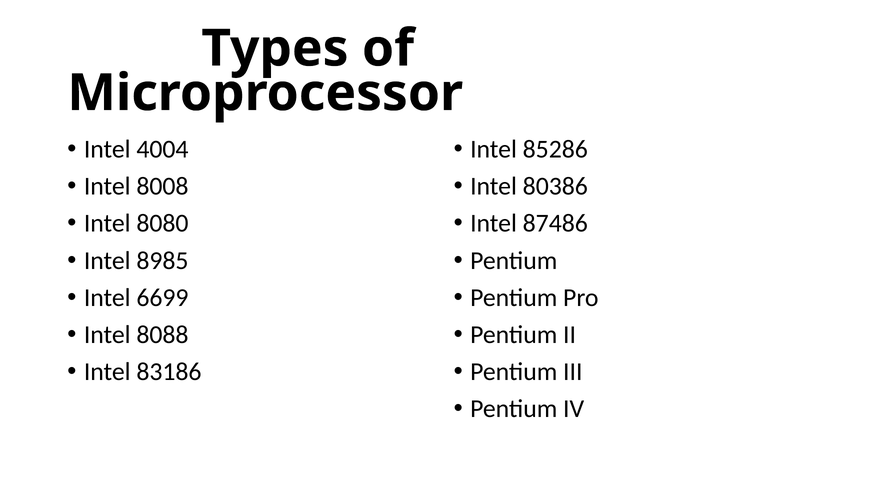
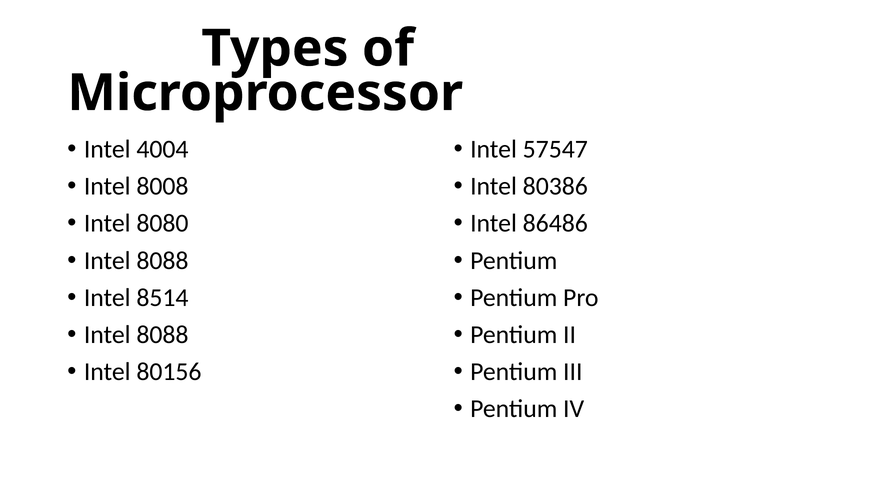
85286: 85286 -> 57547
87486: 87486 -> 86486
8985 at (162, 260): 8985 -> 8088
6699: 6699 -> 8514
83186: 83186 -> 80156
